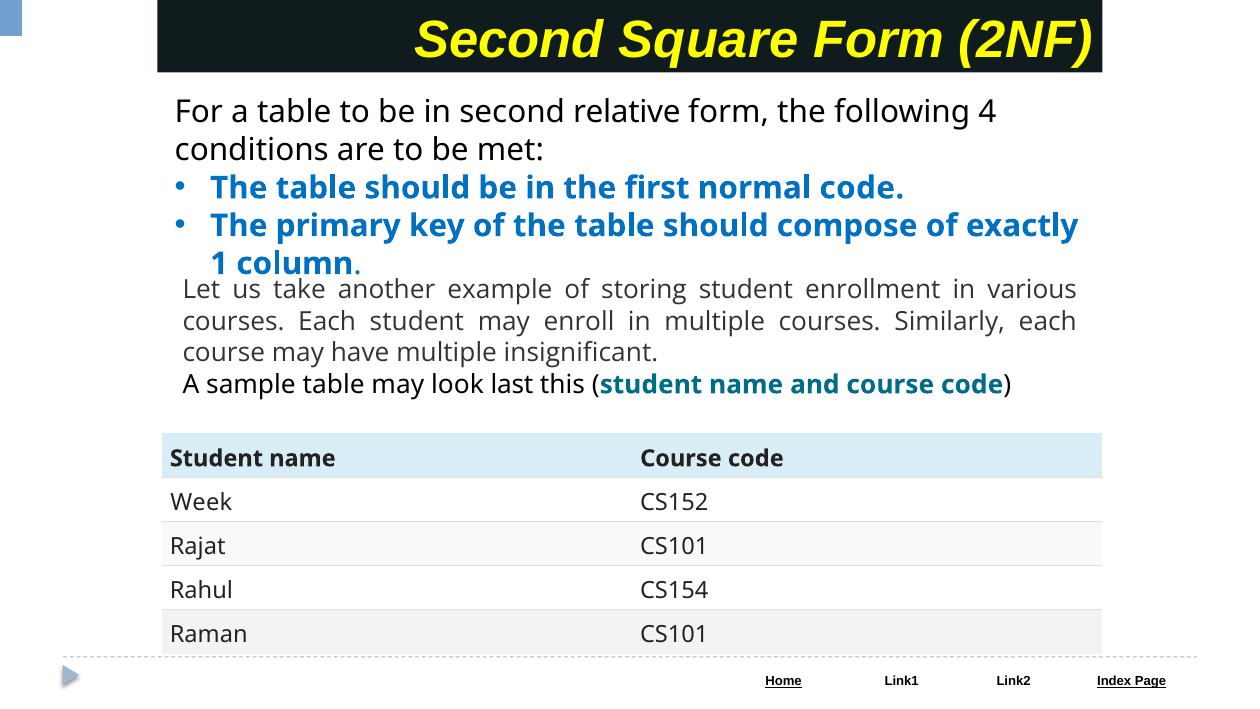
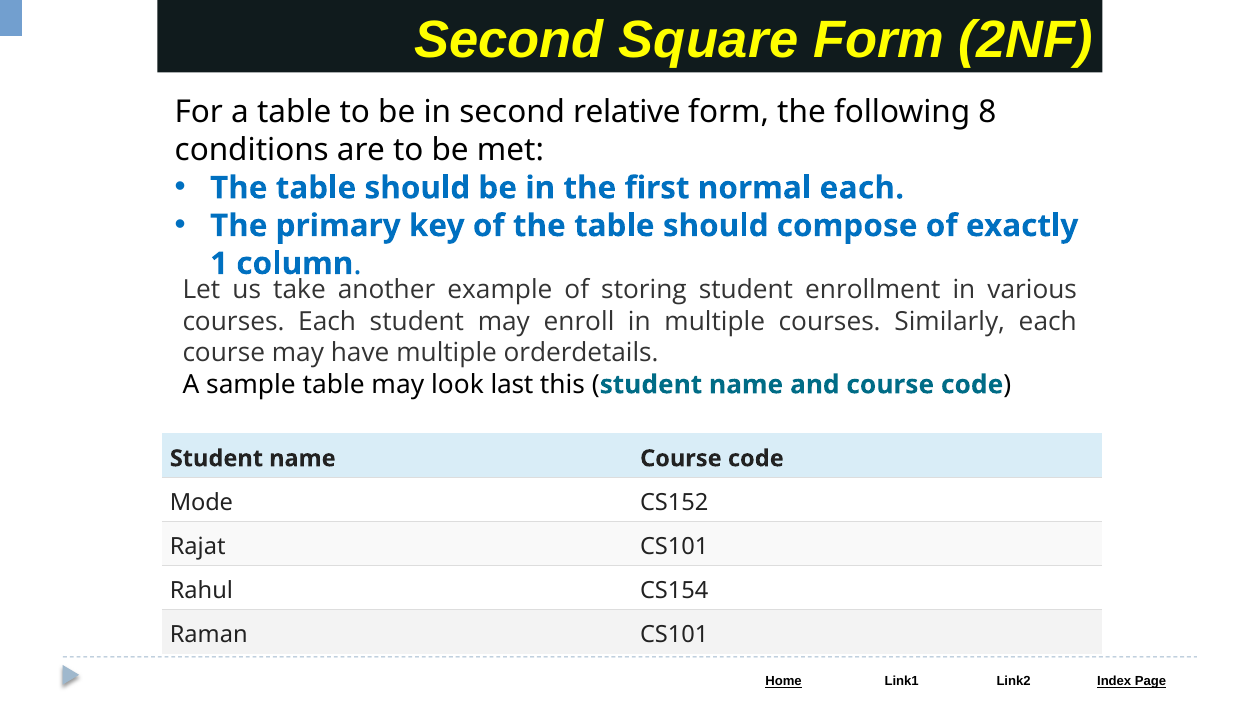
4: 4 -> 8
normal code: code -> each
insignificant: insignificant -> orderdetails
Week: Week -> Mode
